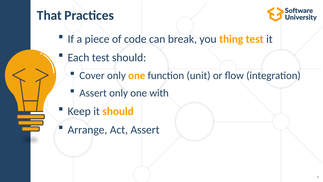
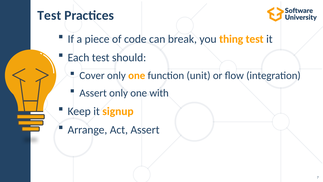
That at (49, 15): That -> Test
it should: should -> signup
